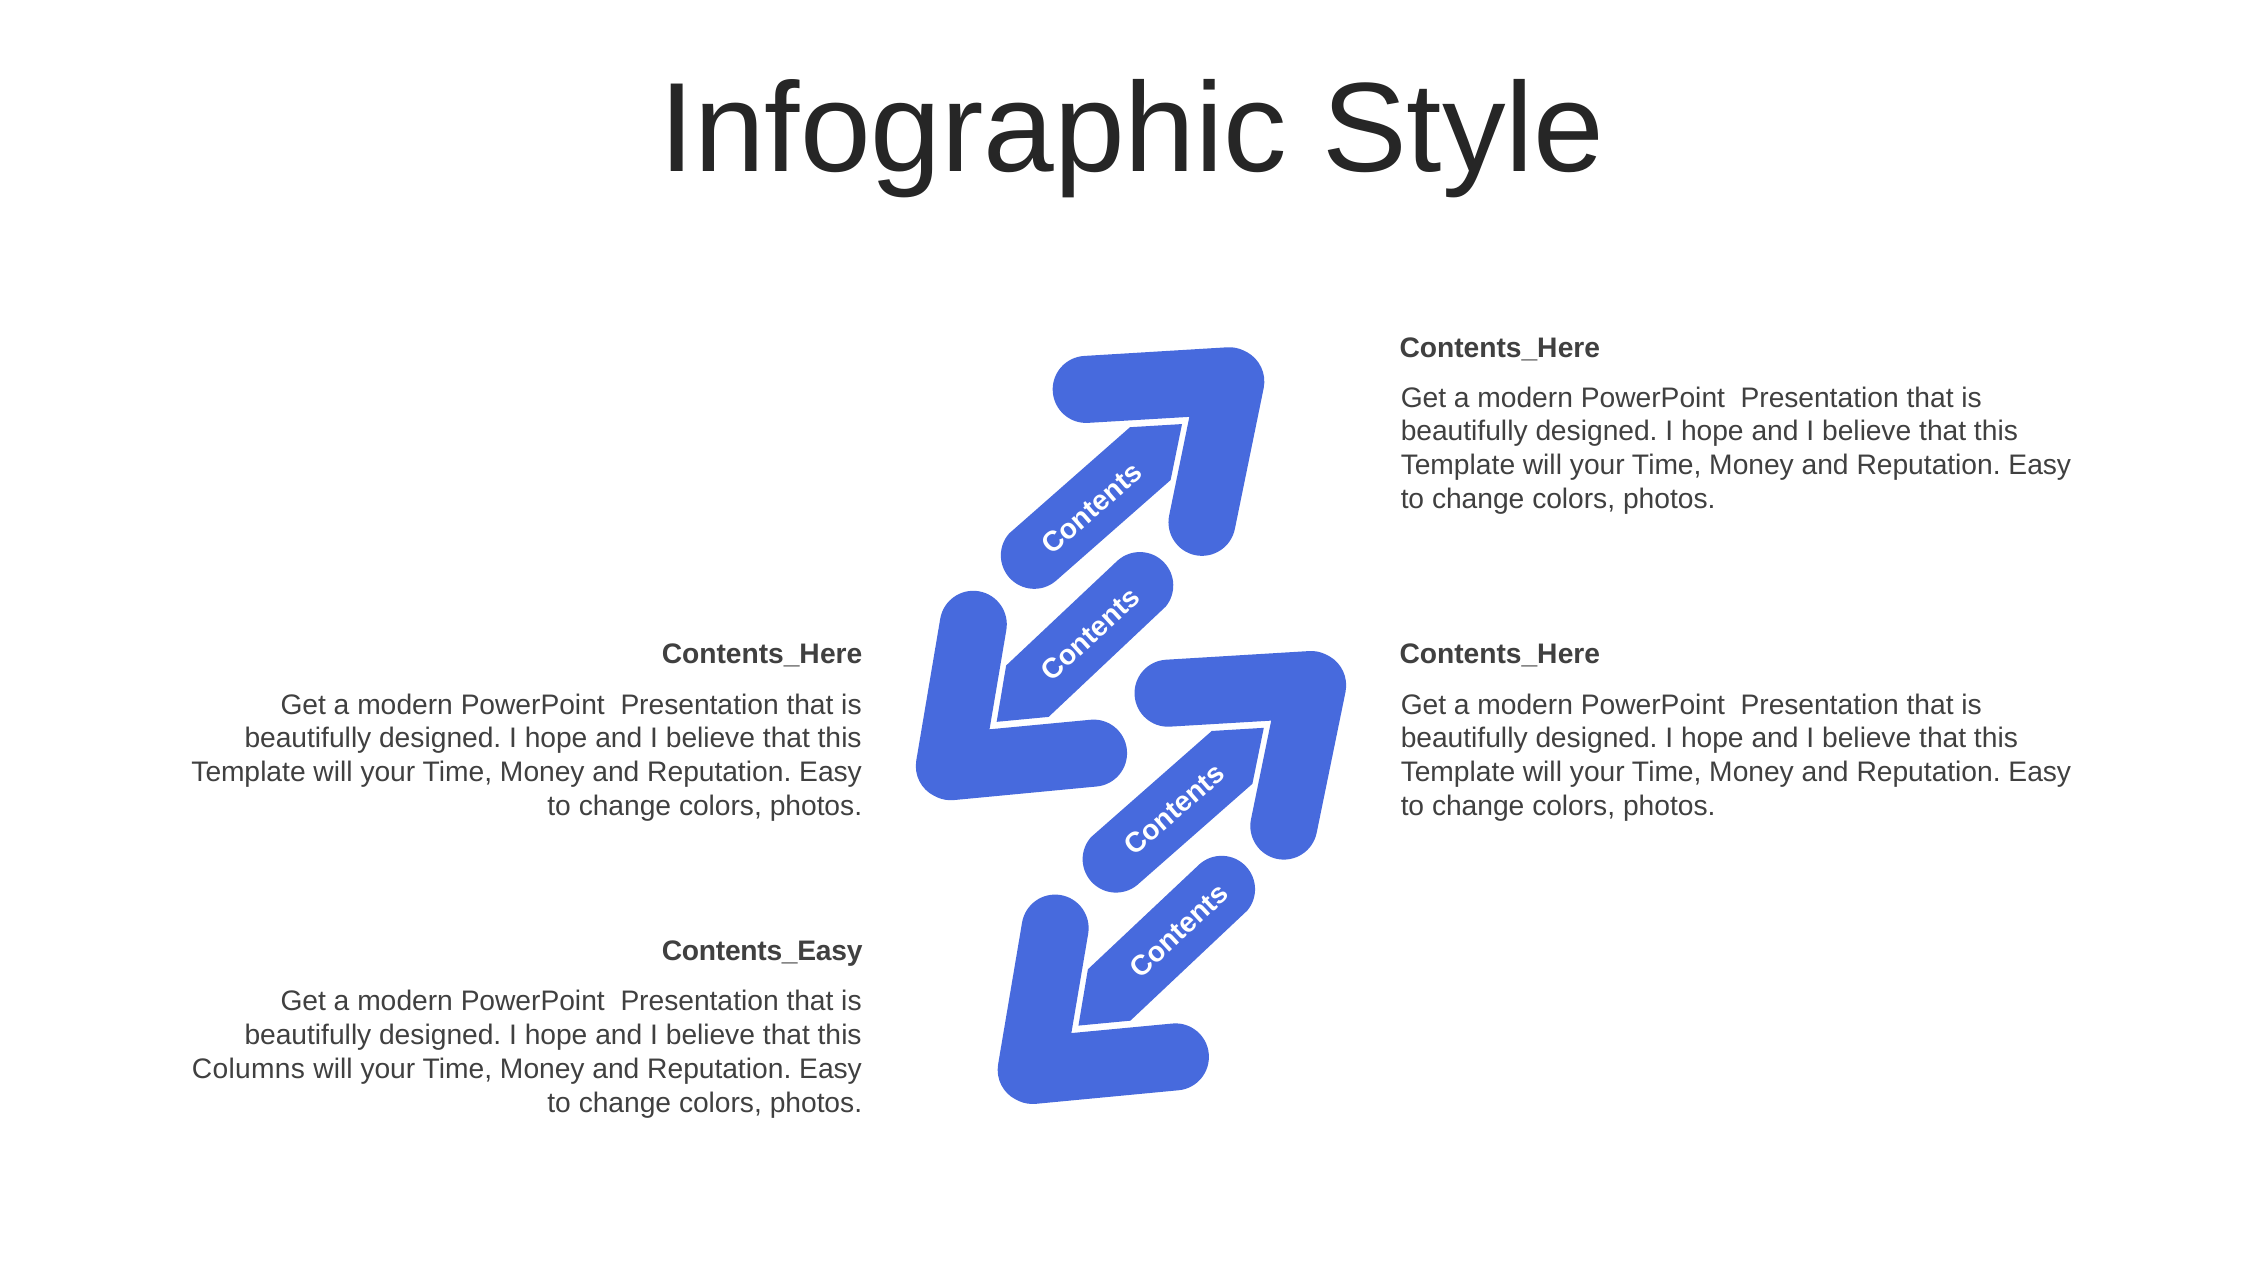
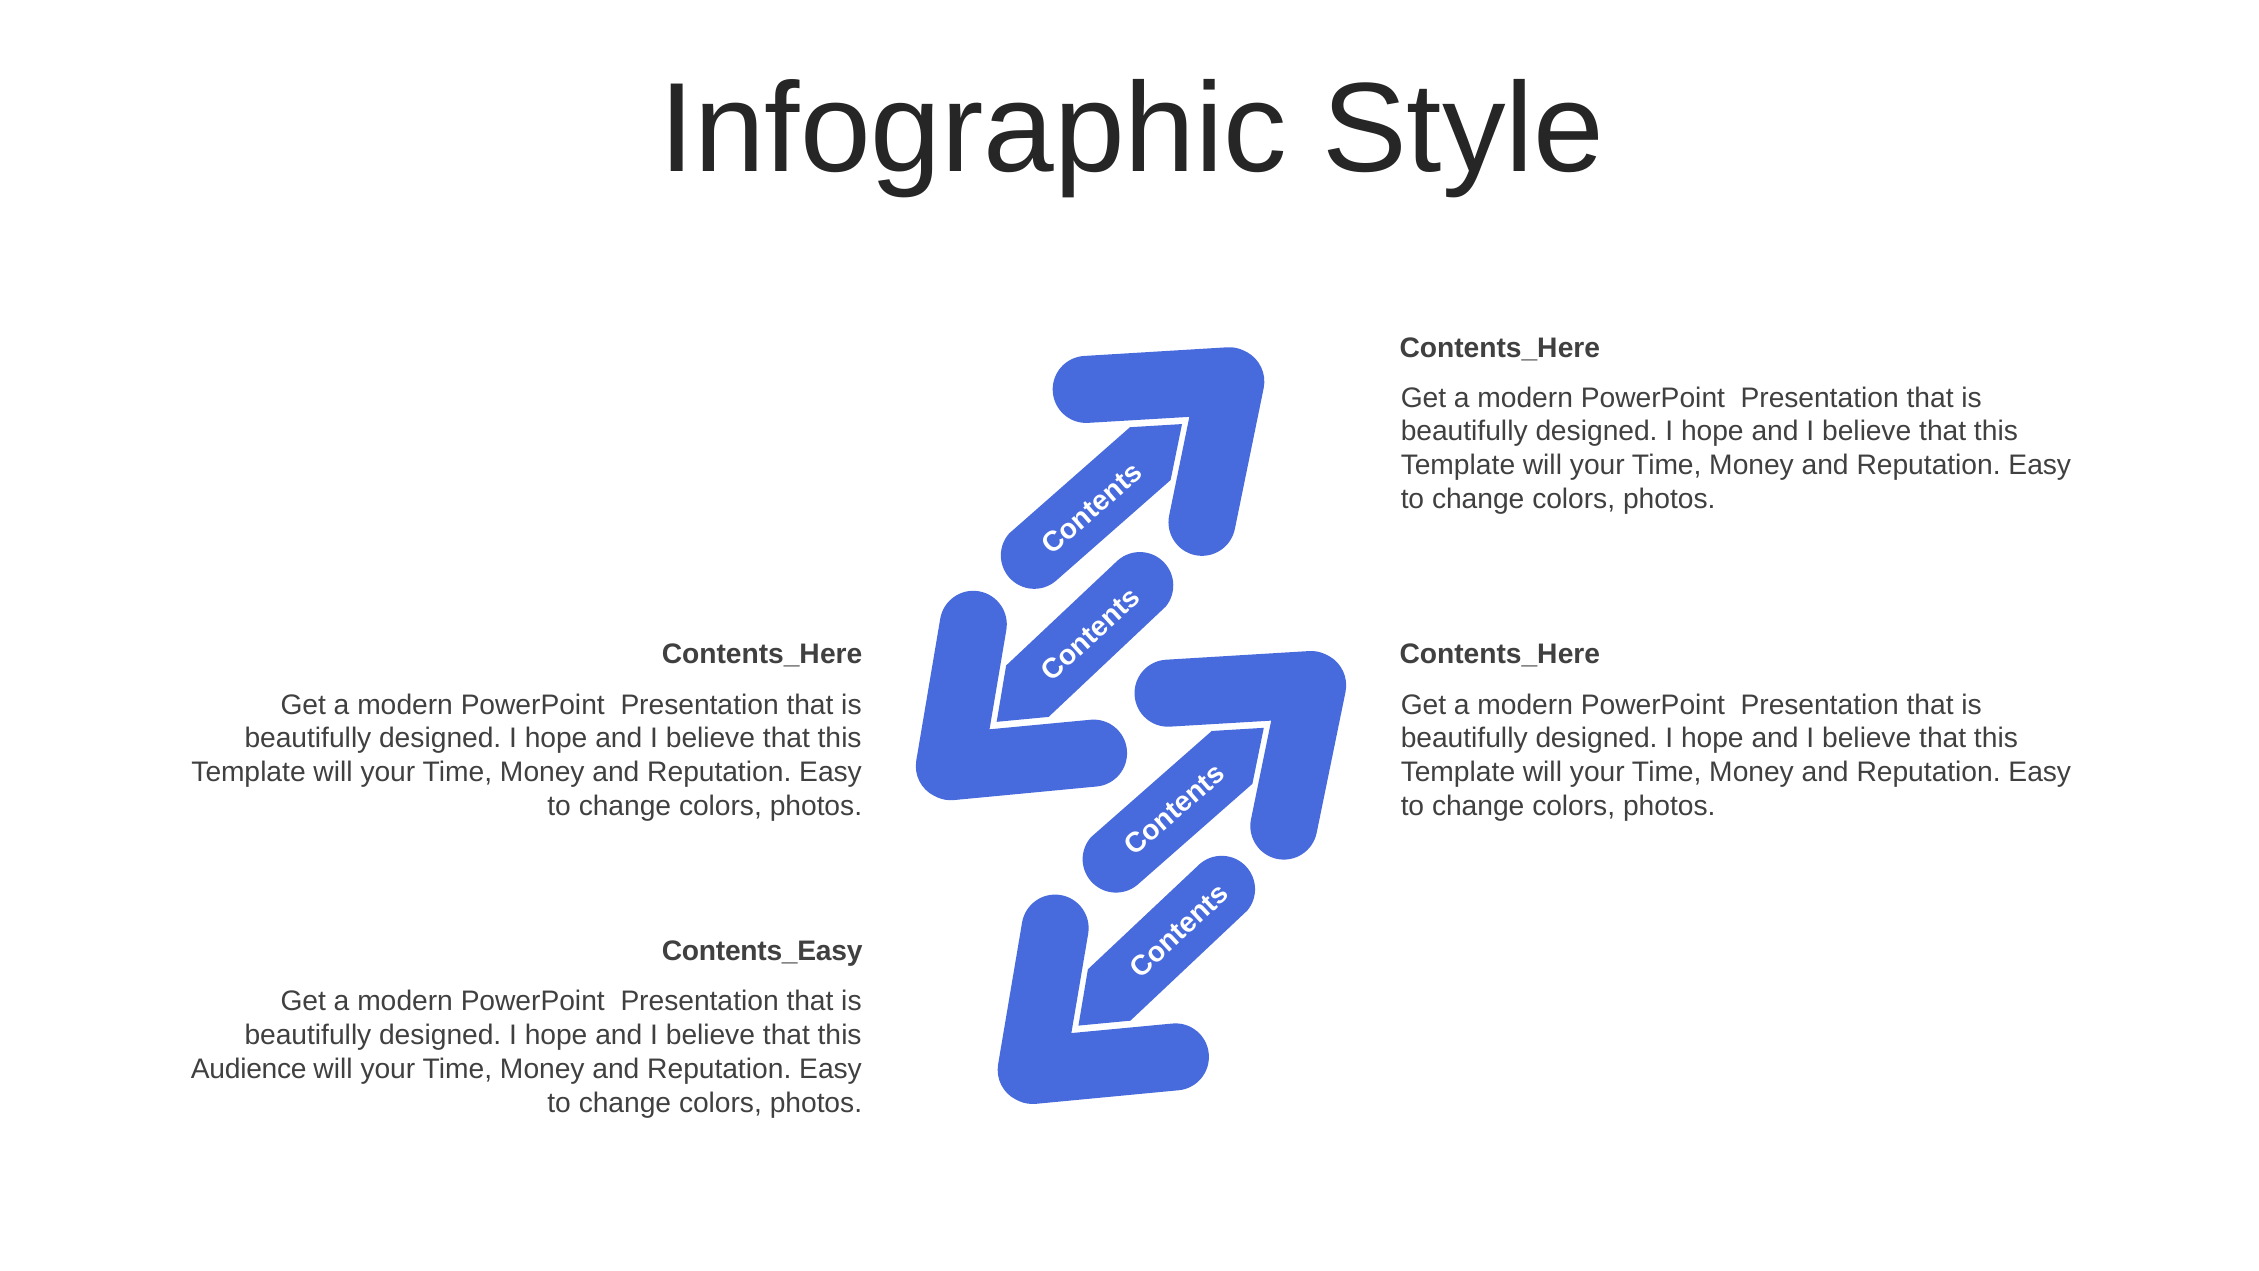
Columns: Columns -> Audience
